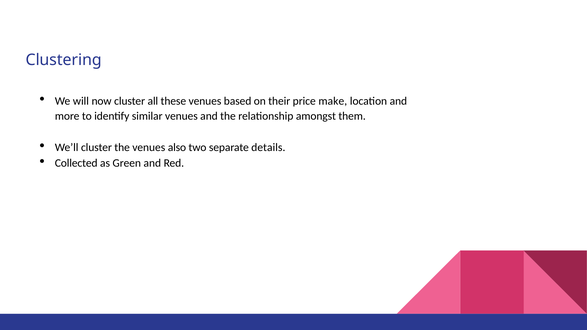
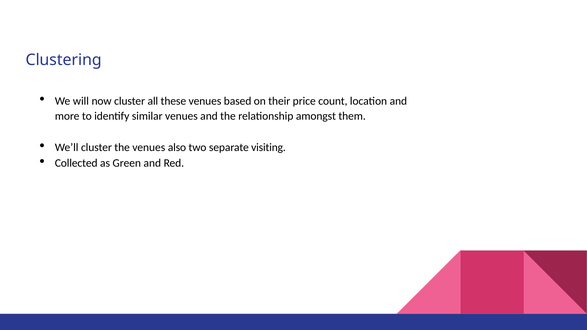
make: make -> count
details: details -> visiting
